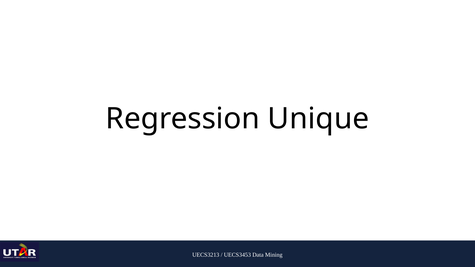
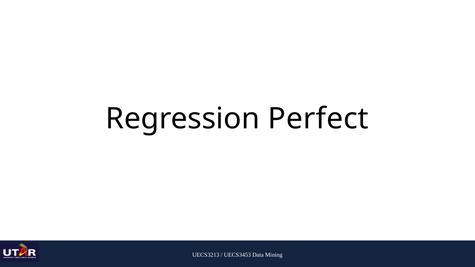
Unique: Unique -> Perfect
